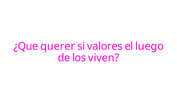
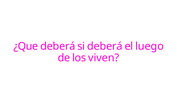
¿Que querer: querer -> deberá
si valores: valores -> deberá
